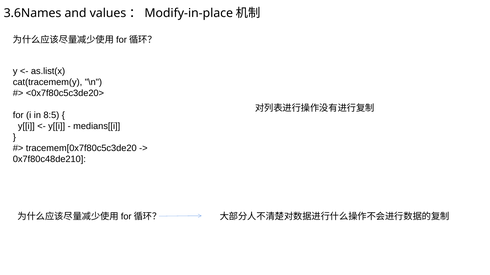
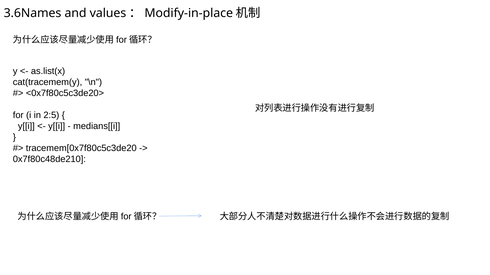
8:5: 8:5 -> 2:5
